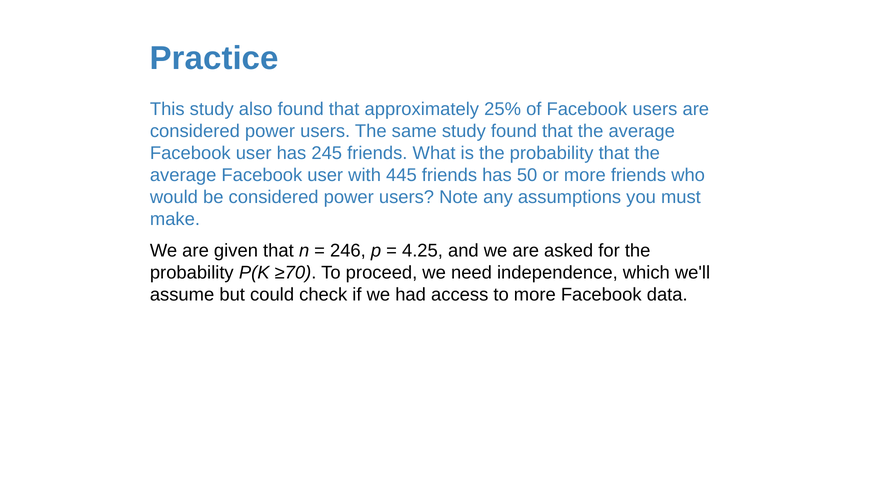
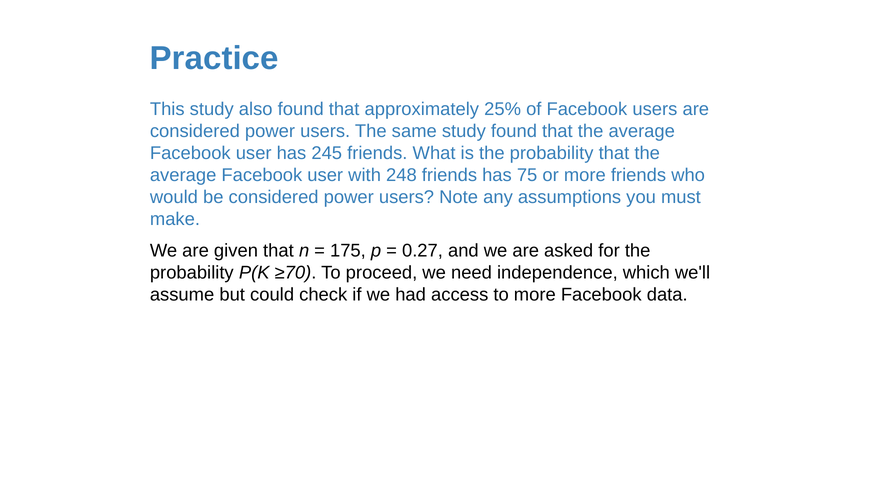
445: 445 -> 248
50: 50 -> 75
246: 246 -> 175
4.25: 4.25 -> 0.27
